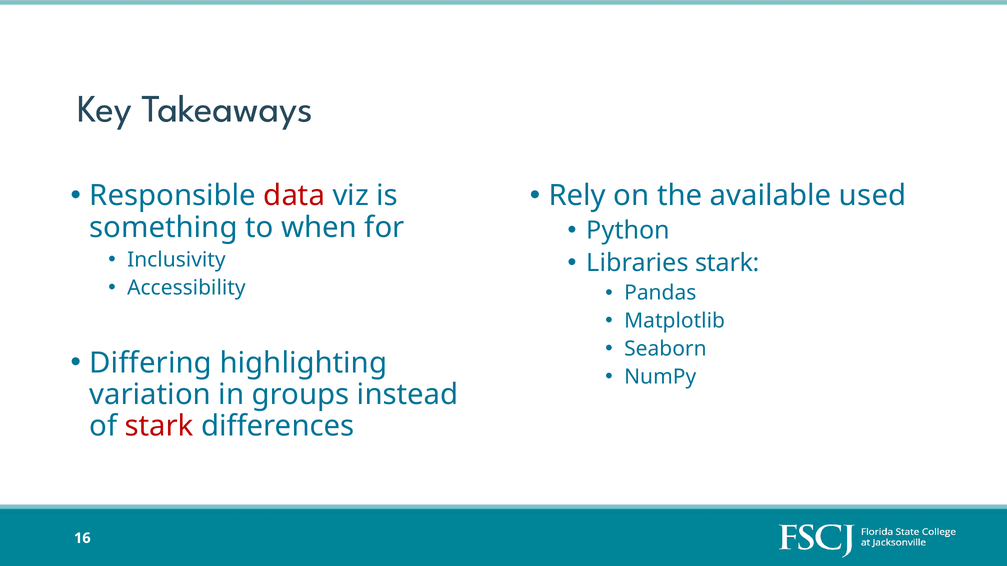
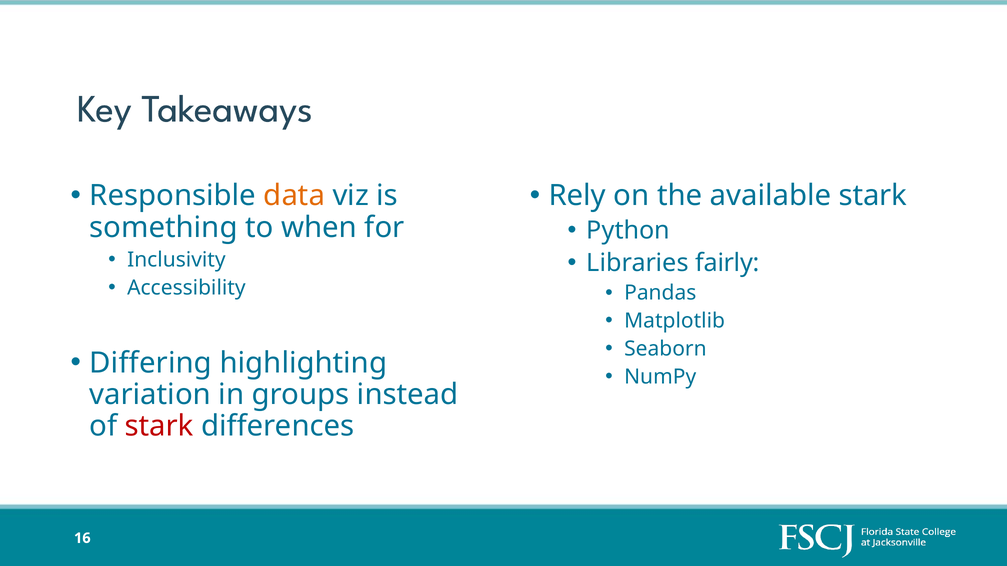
data colour: red -> orange
available used: used -> stark
Libraries stark: stark -> fairly
